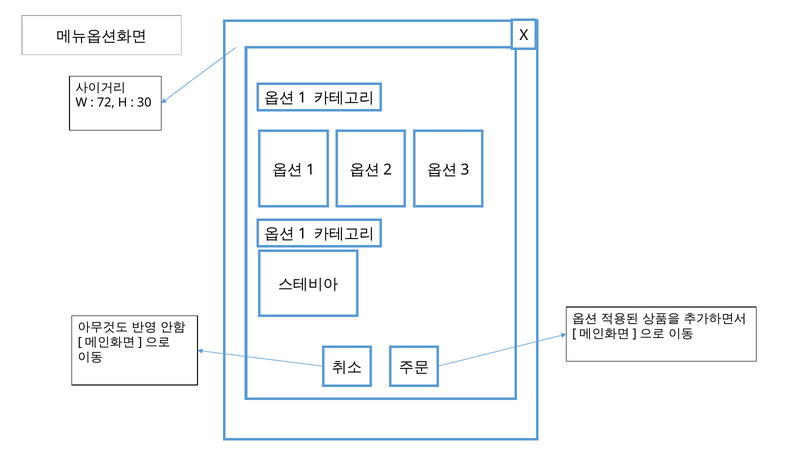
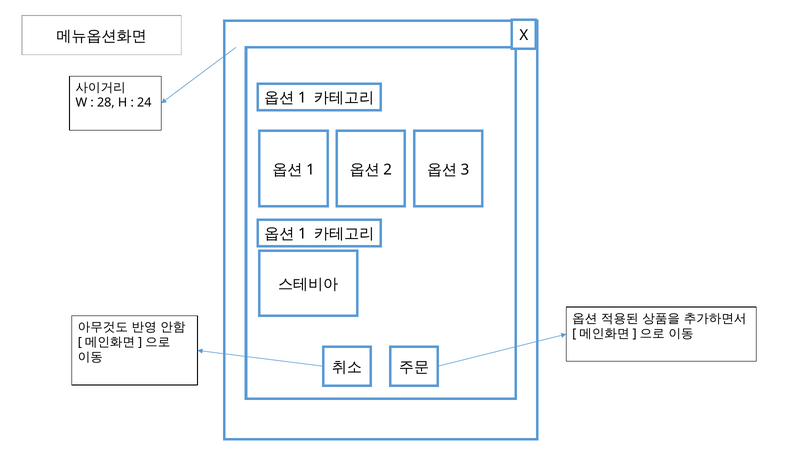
72: 72 -> 28
30: 30 -> 24
